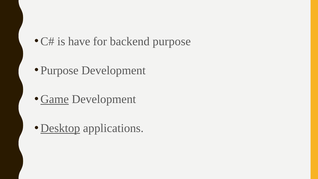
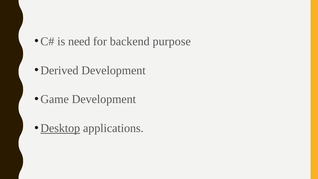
have: have -> need
Purpose at (59, 70): Purpose -> Derived
Game underline: present -> none
